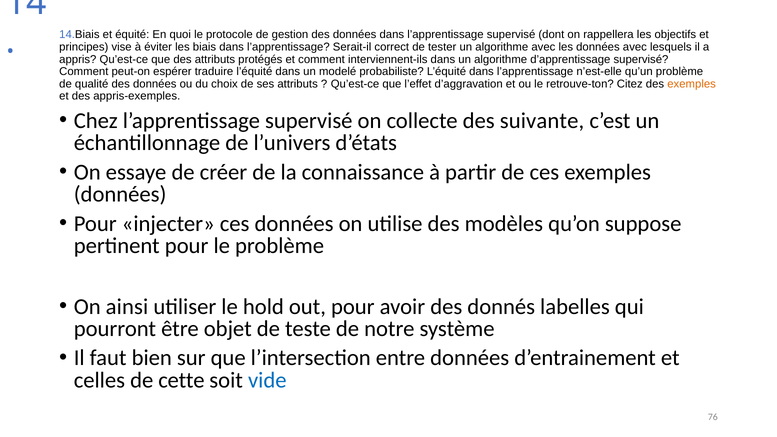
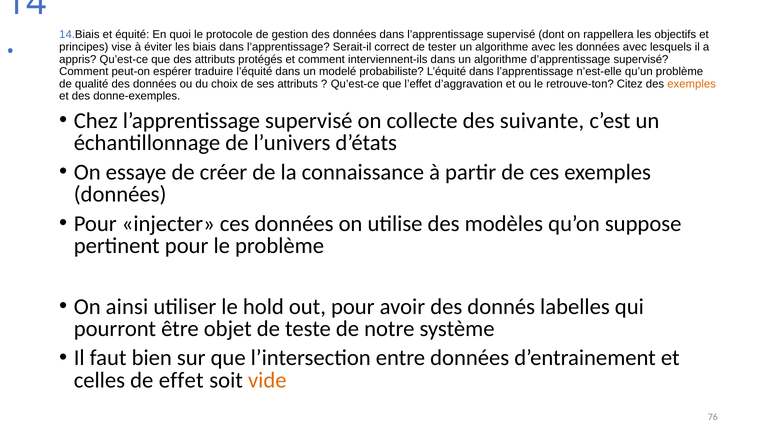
appris-exemples: appris-exemples -> donne-exemples
cette: cette -> effet
vide colour: blue -> orange
